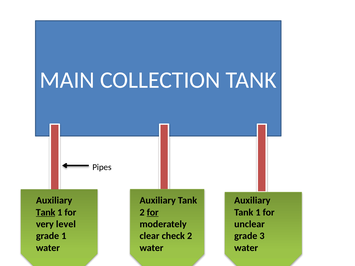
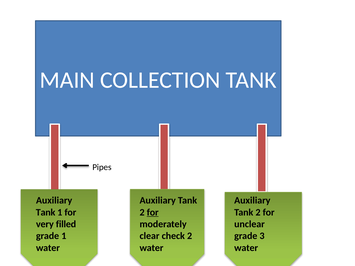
Tank at (46, 212) underline: present -> none
1 at (258, 212): 1 -> 2
level: level -> filled
